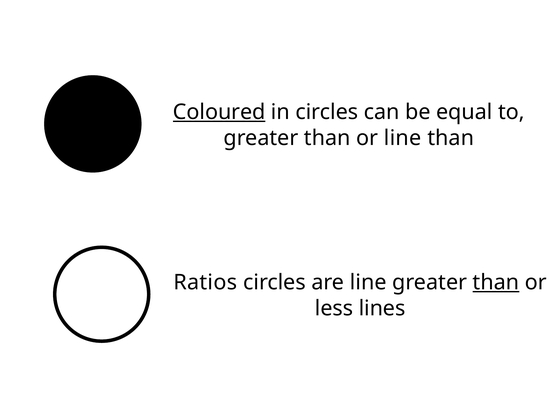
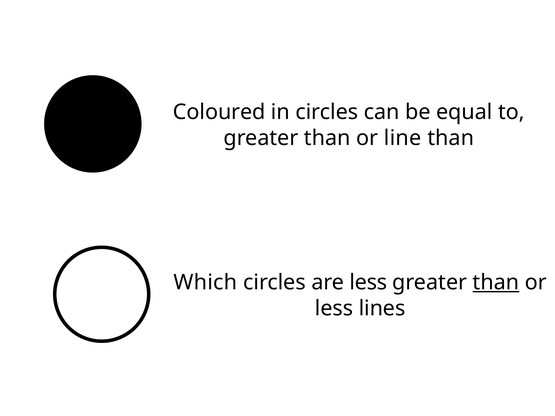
Coloured underline: present -> none
Ratios: Ratios -> Which
are line: line -> less
